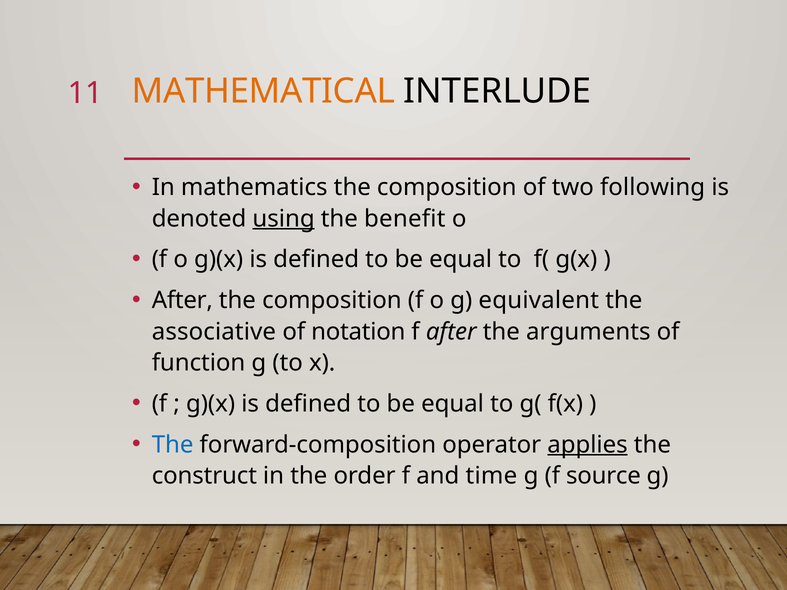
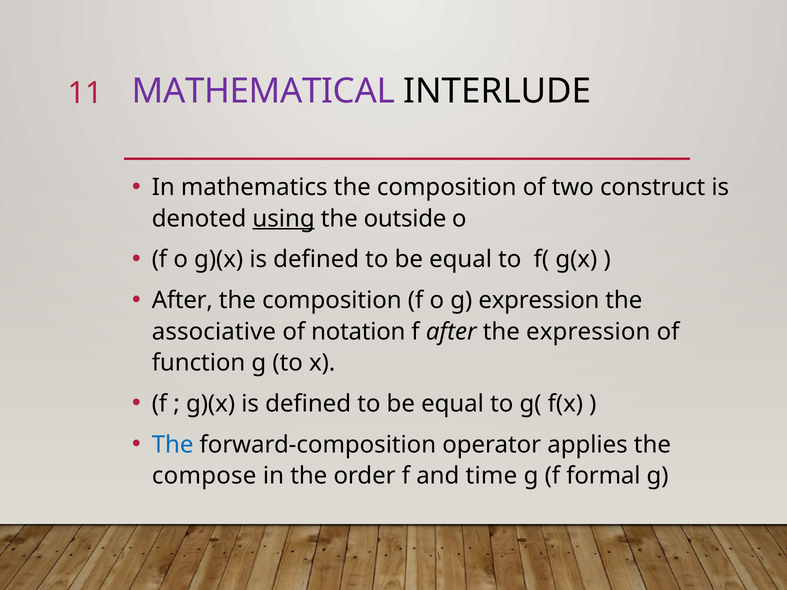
MATHEMATICAL colour: orange -> purple
following: following -> construct
benefit: benefit -> outside
g equivalent: equivalent -> expression
the arguments: arguments -> expression
applies underline: present -> none
construct: construct -> compose
source: source -> formal
